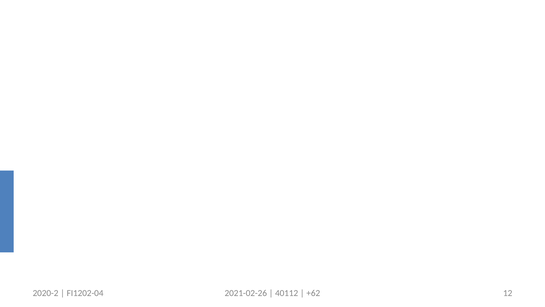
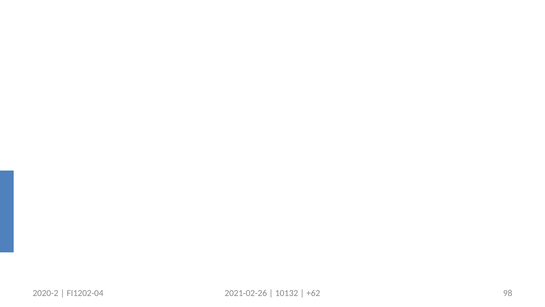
40112: 40112 -> 10132
12: 12 -> 98
